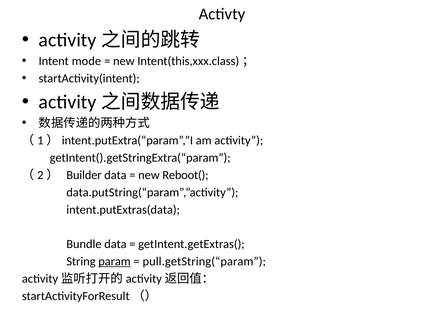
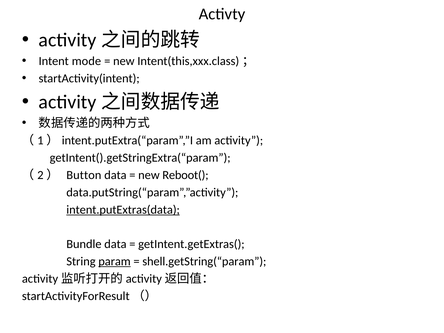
Builder: Builder -> Button
intent.putExtras(data underline: none -> present
pull.getString(“param: pull.getString(“param -> shell.getString(“param
